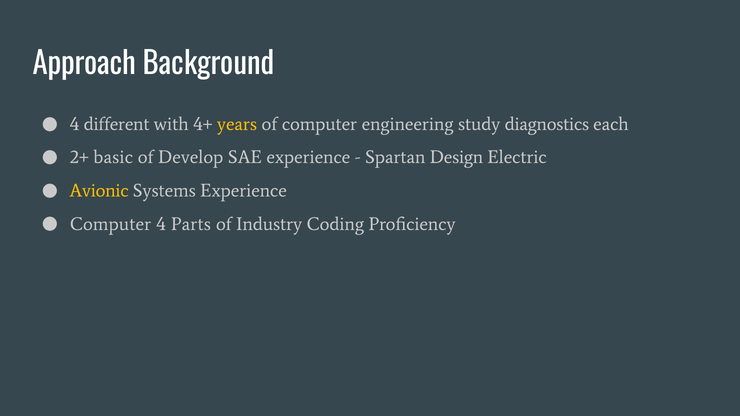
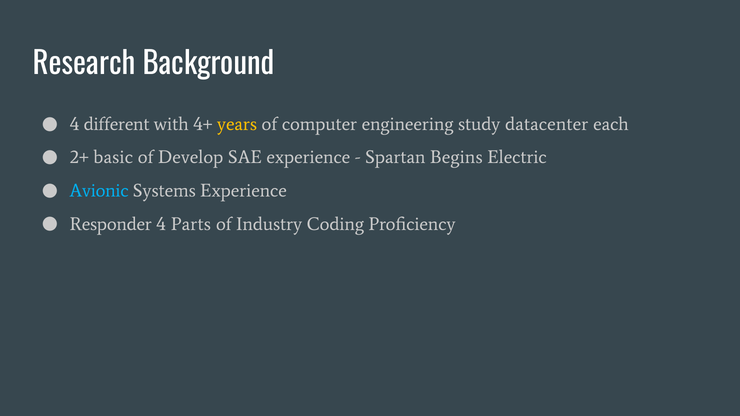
Approach: Approach -> Research
diagnostics: diagnostics -> datacenter
Design: Design -> Begins
Avionic colour: yellow -> light blue
Computer at (111, 224): Computer -> Responder
